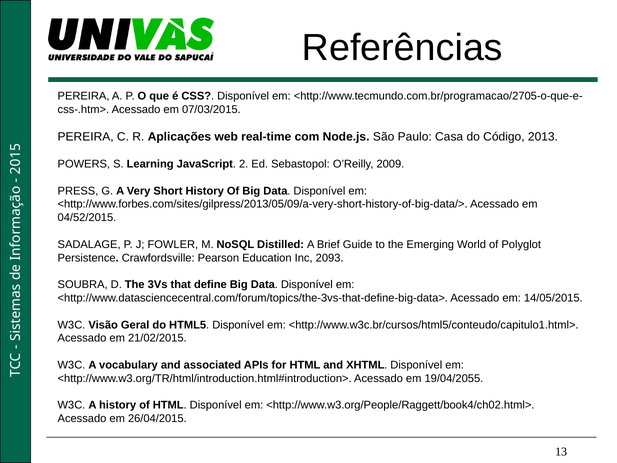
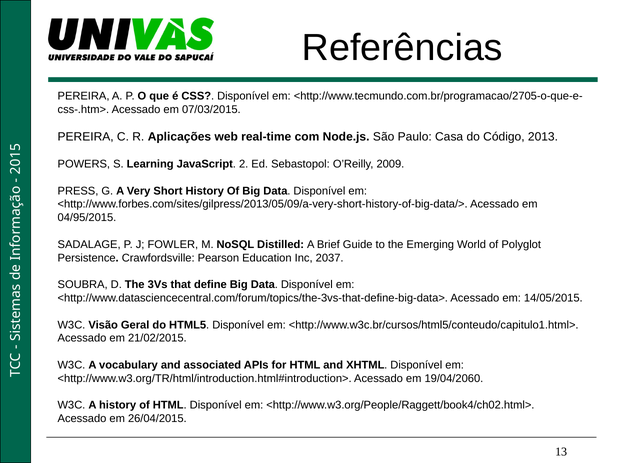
04/52/2015: 04/52/2015 -> 04/95/2015
2093: 2093 -> 2037
19/04/2055: 19/04/2055 -> 19/04/2060
